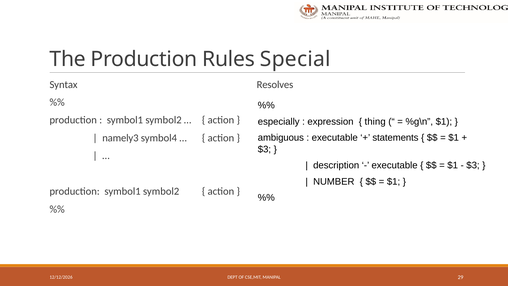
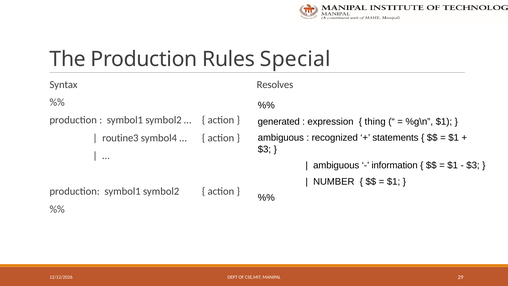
especially: especially -> generated
executable at (335, 138): executable -> recognized
namely3: namely3 -> routine3
description at (336, 165): description -> ambiguous
executable at (395, 165): executable -> information
